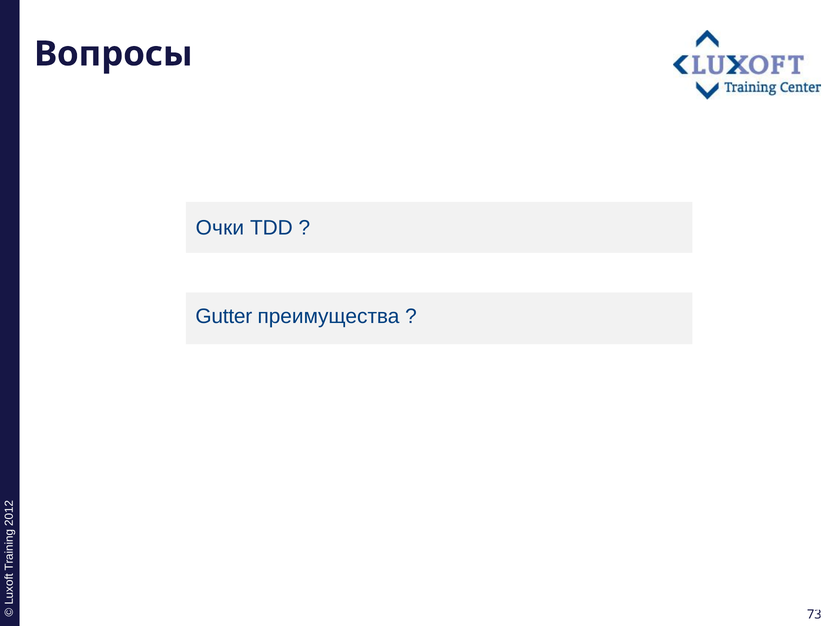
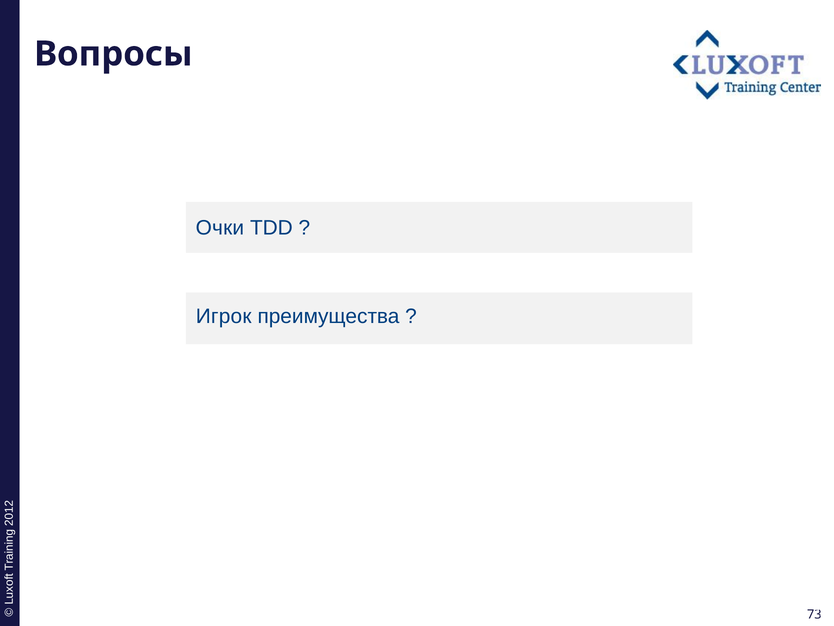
Gutter: Gutter -> Игрок
